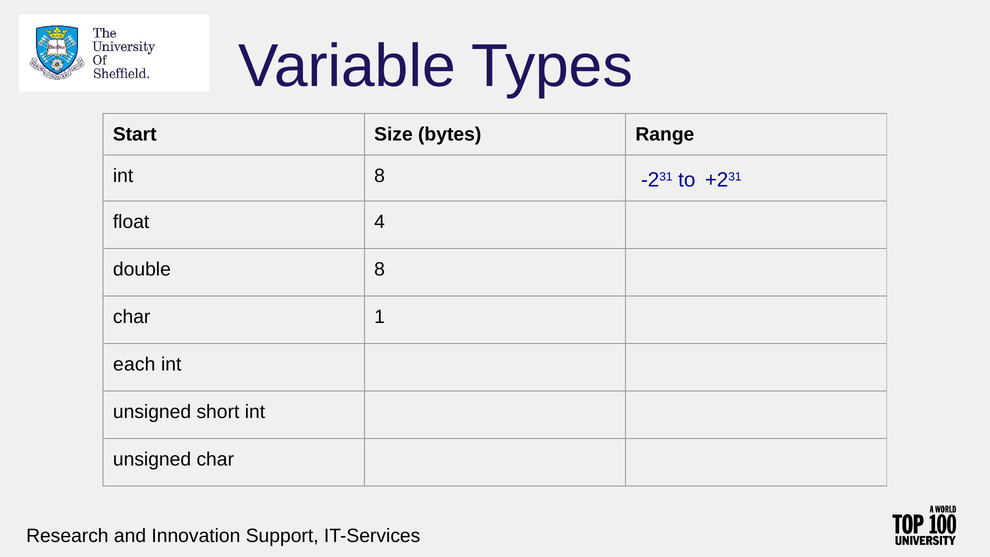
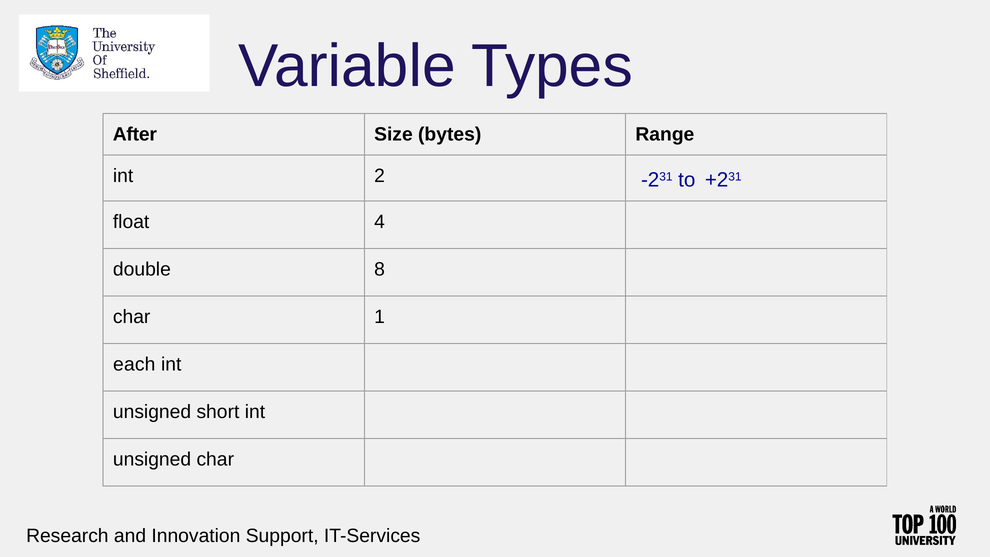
Start: Start -> After
int 8: 8 -> 2
